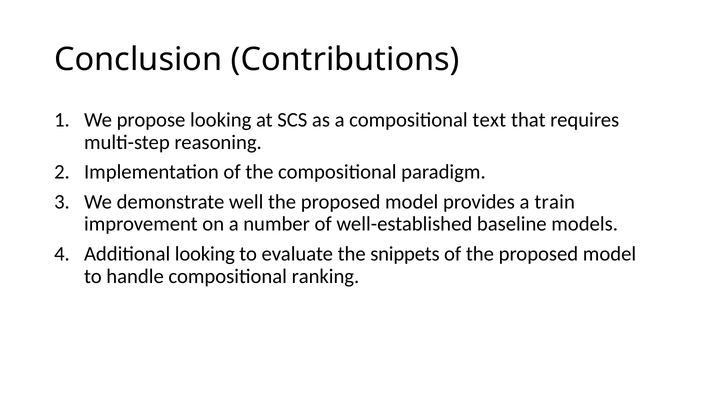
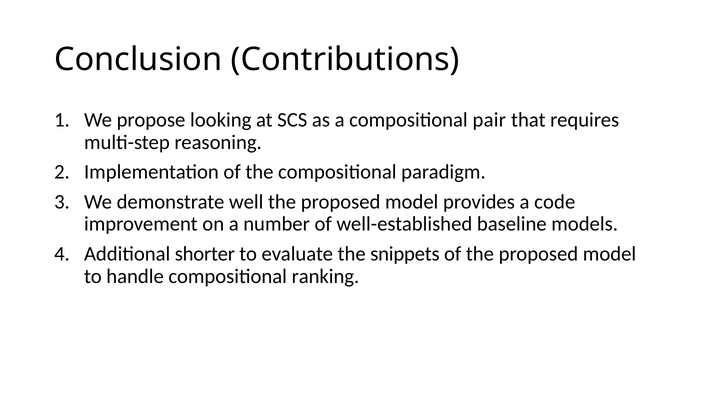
text: text -> pair
train: train -> code
Additional looking: looking -> shorter
